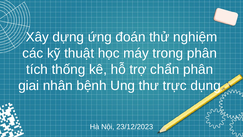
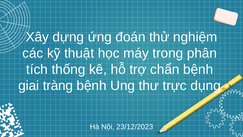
chẩn phân: phân -> bệnh
nhân: nhân -> tràng
